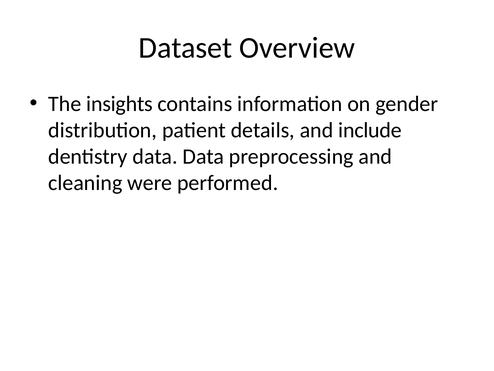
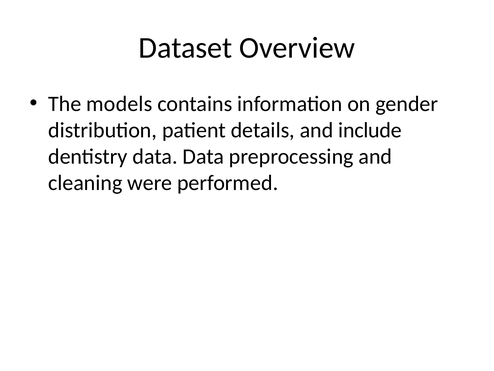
insights: insights -> models
